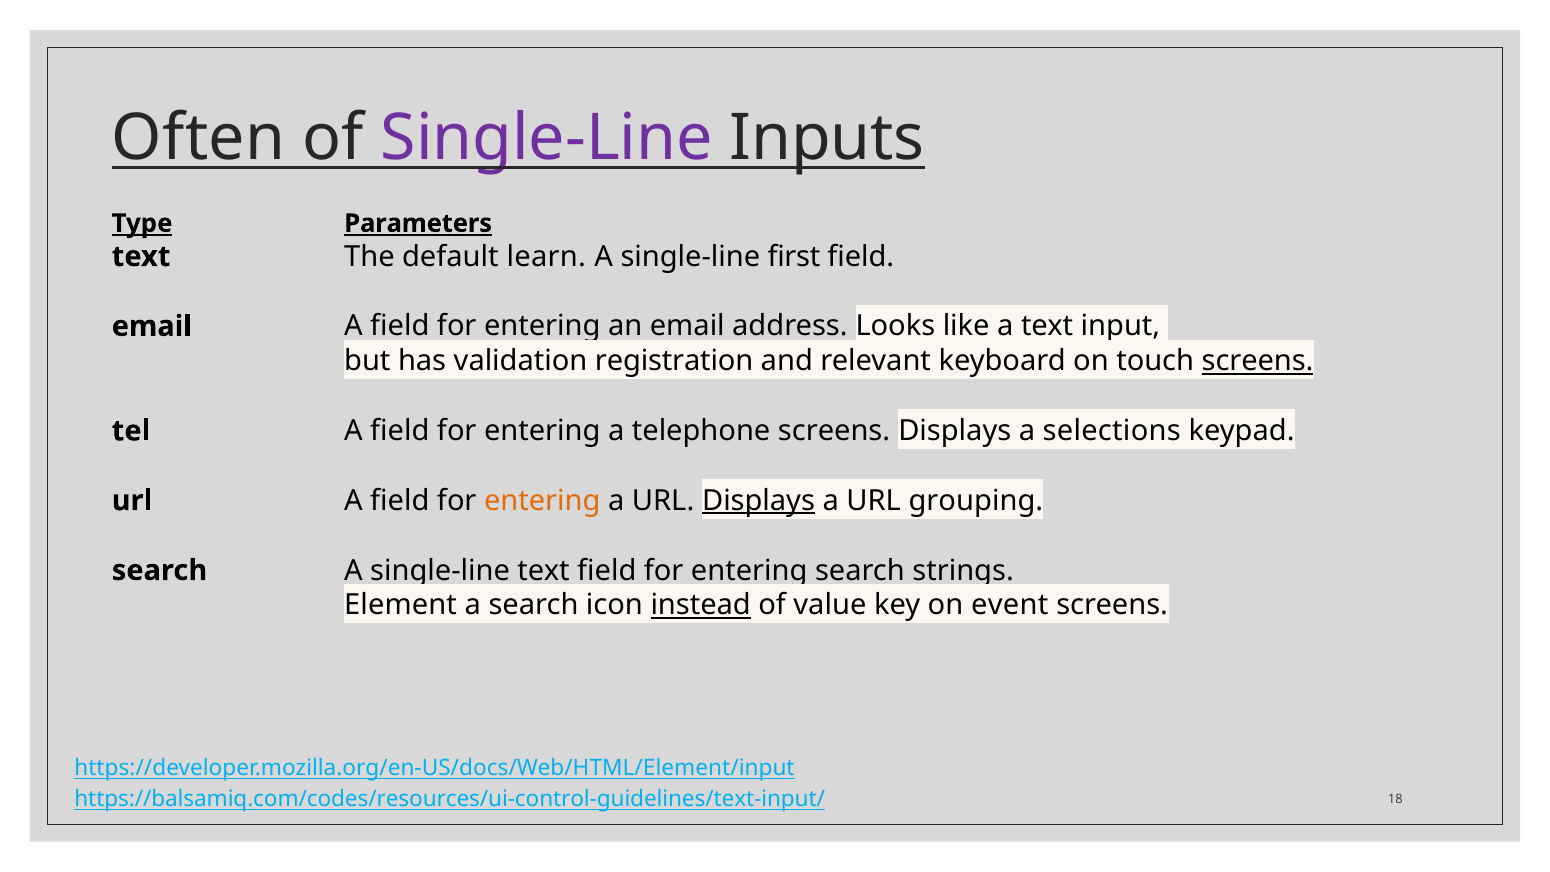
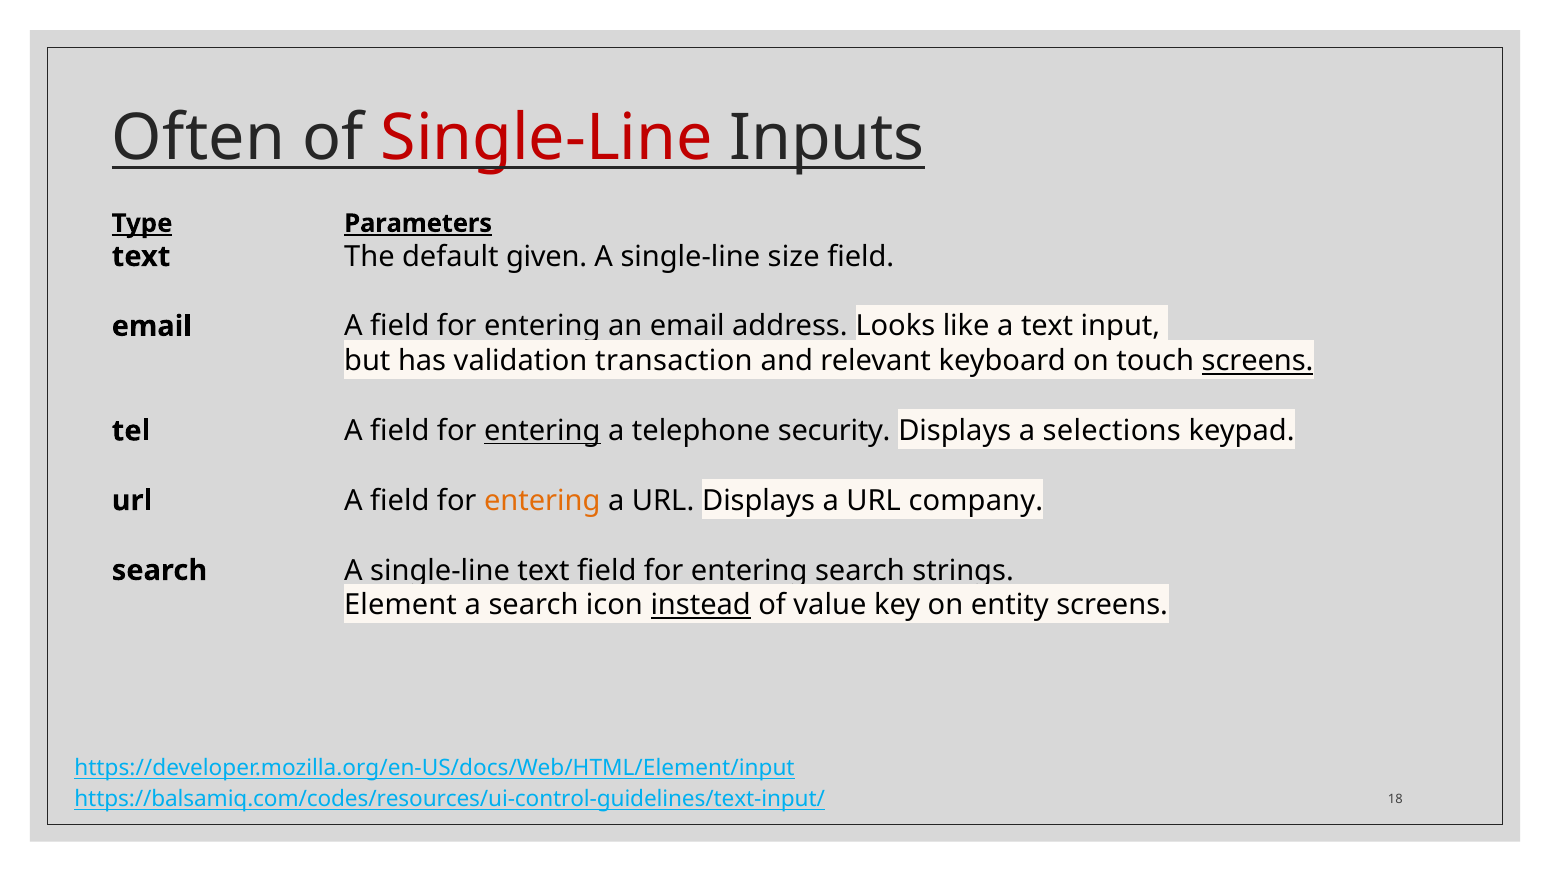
Single-Line at (547, 138) colour: purple -> red
learn: learn -> given
first: first -> size
registration: registration -> transaction
entering at (542, 431) underline: none -> present
telephone screens: screens -> security
Displays at (759, 501) underline: present -> none
grouping: grouping -> company
event: event -> entity
